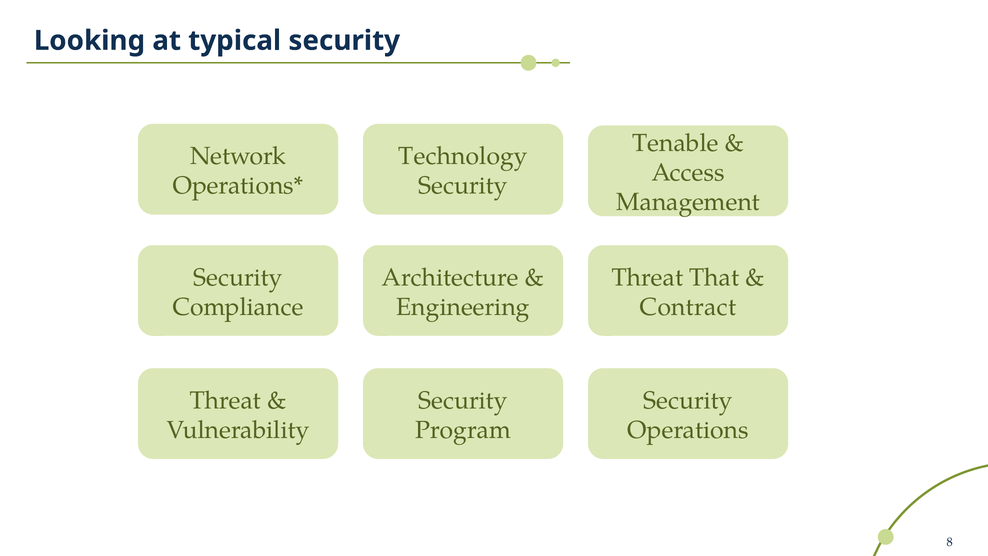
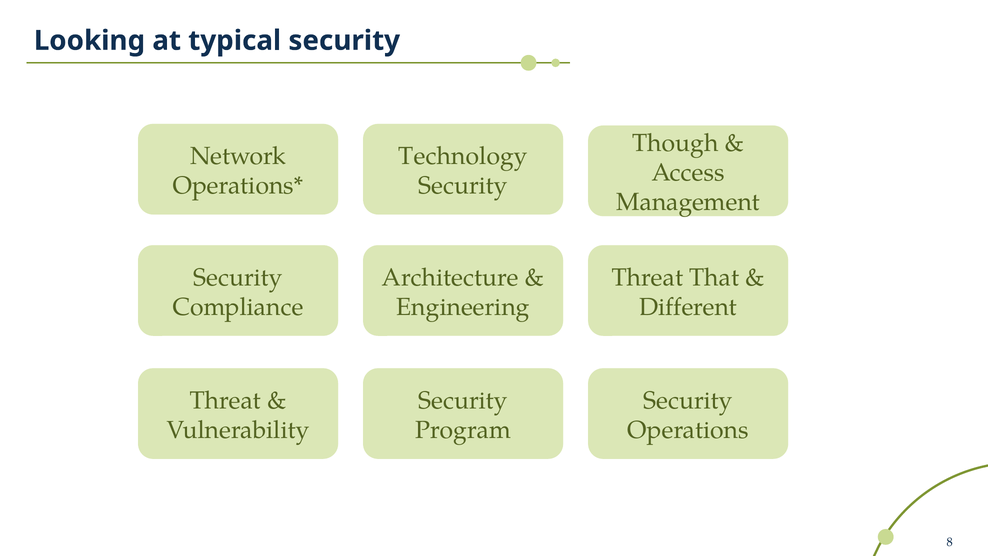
Tenable: Tenable -> Though
Contract: Contract -> Different
